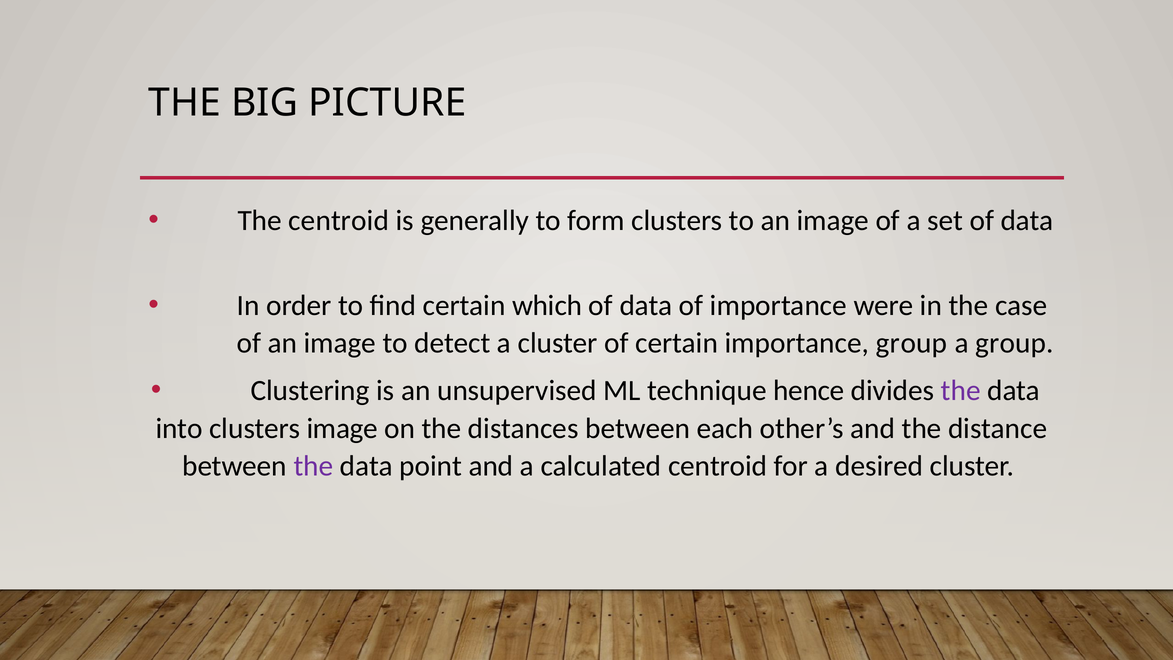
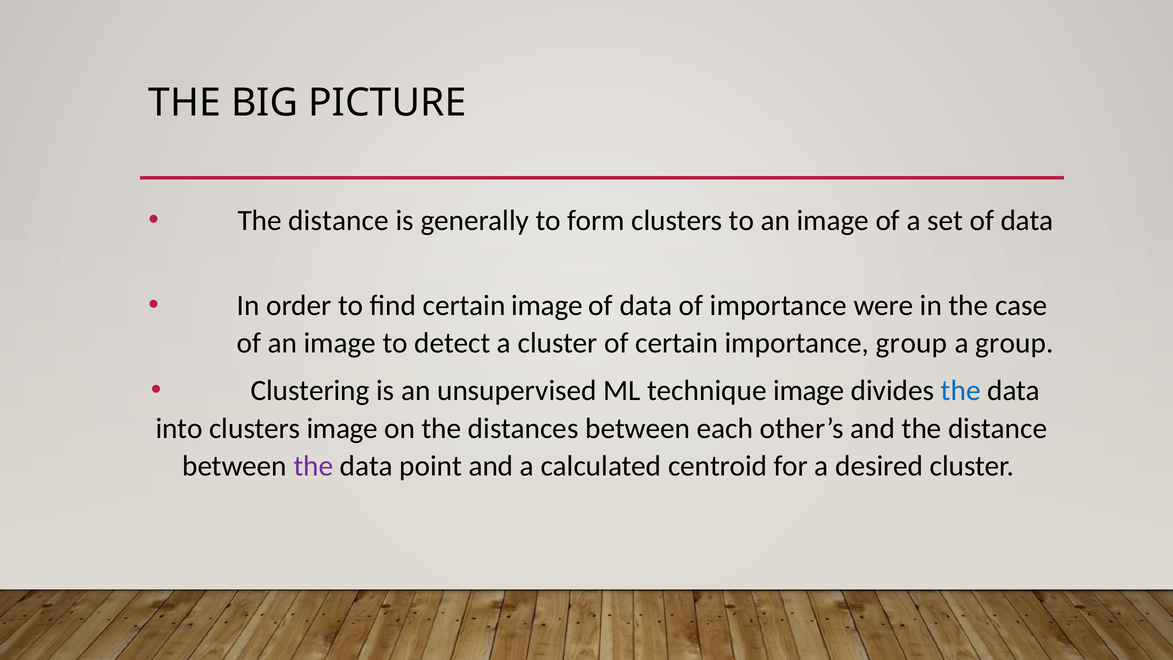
centroid at (339, 220): centroid -> distance
certain which: which -> image
technique hence: hence -> image
the at (961, 391) colour: purple -> blue
